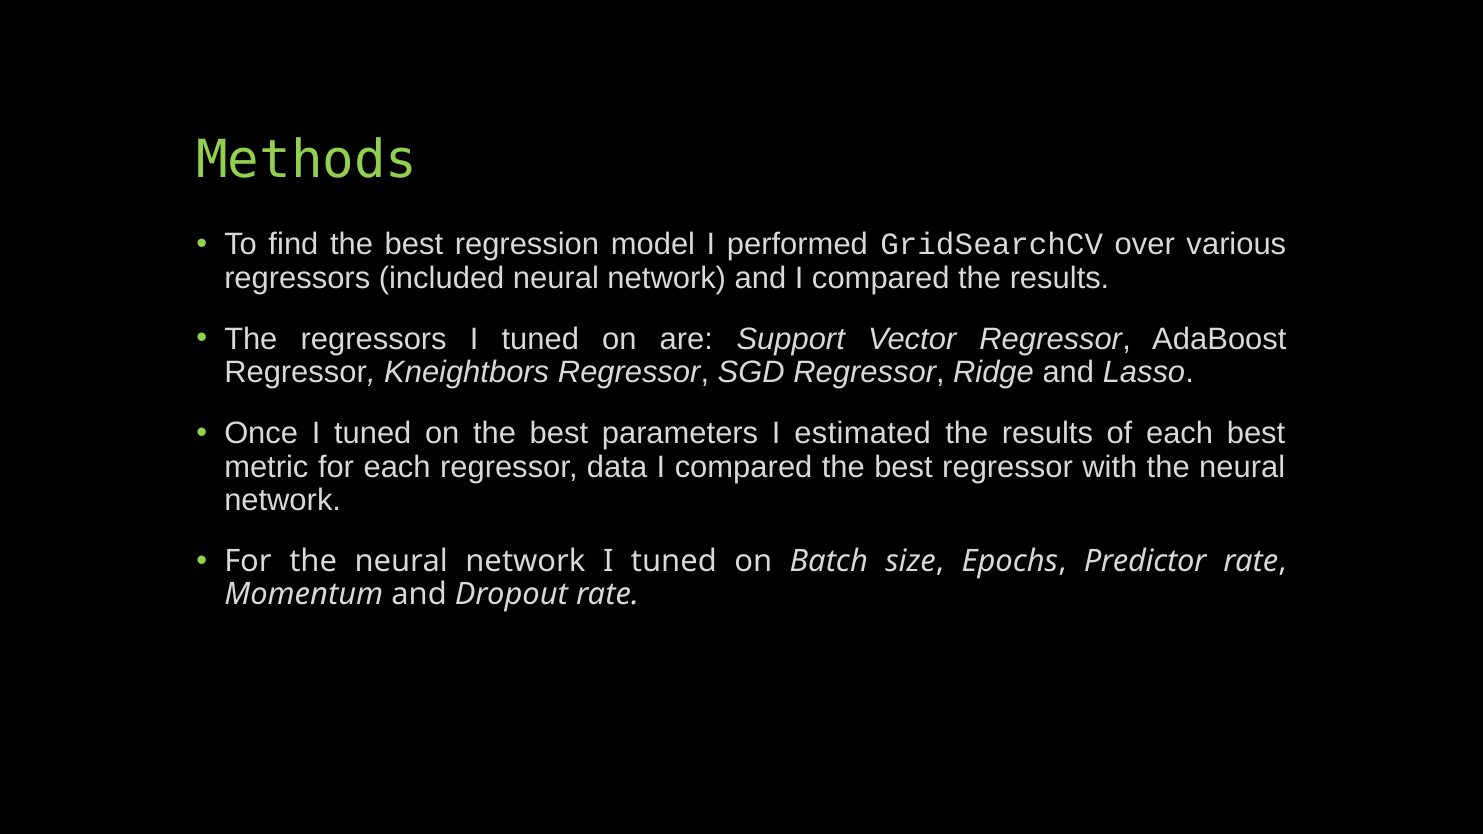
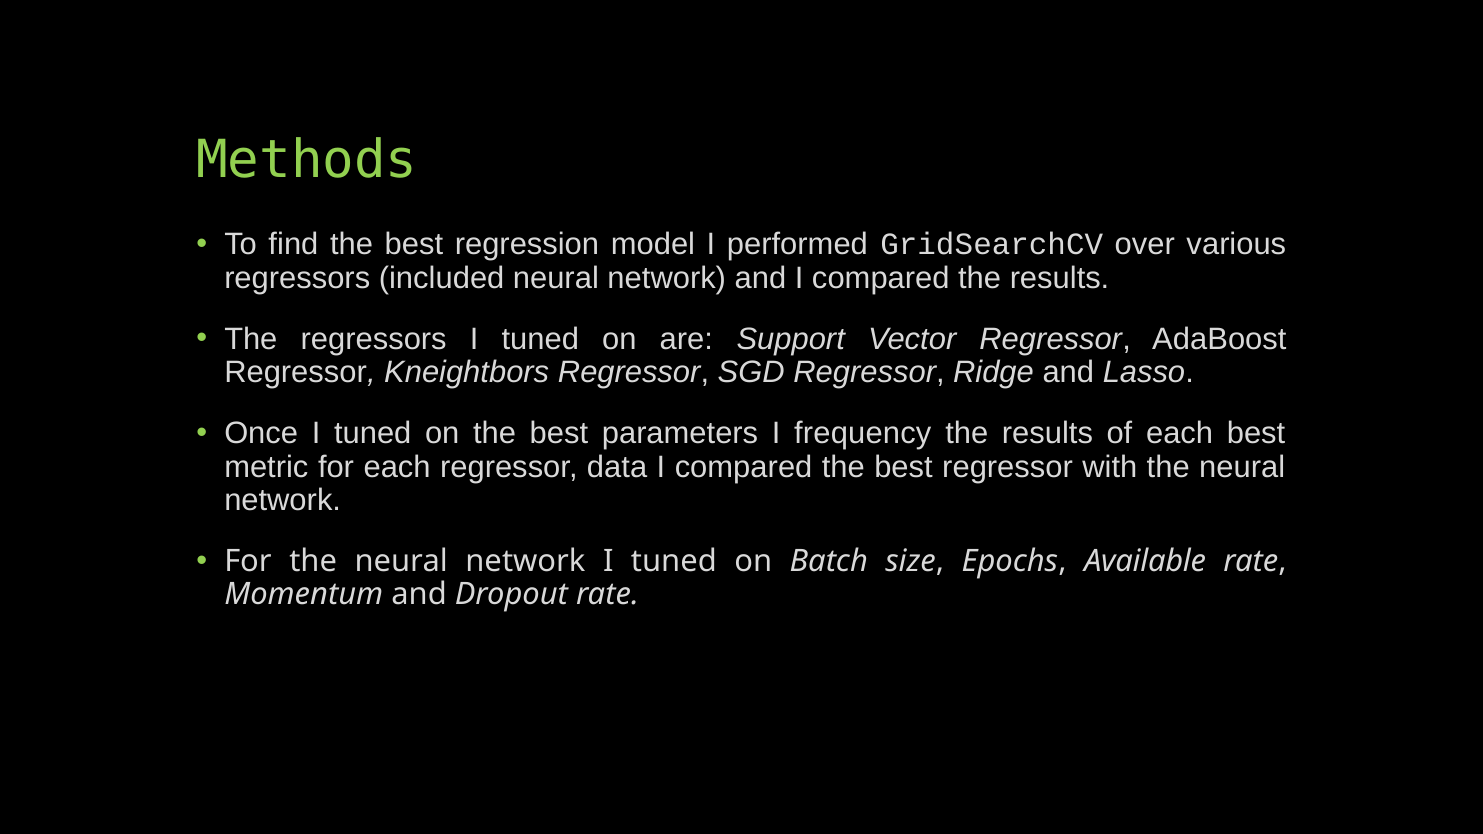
estimated: estimated -> frequency
Predictor: Predictor -> Available
